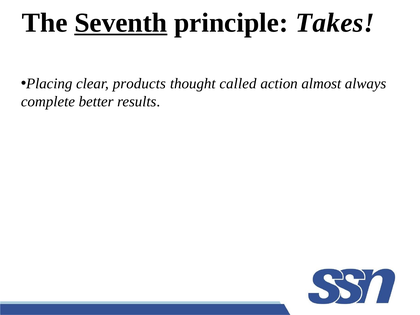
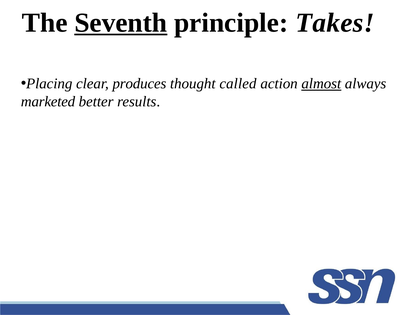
products: products -> produces
almost underline: none -> present
complete: complete -> marketed
